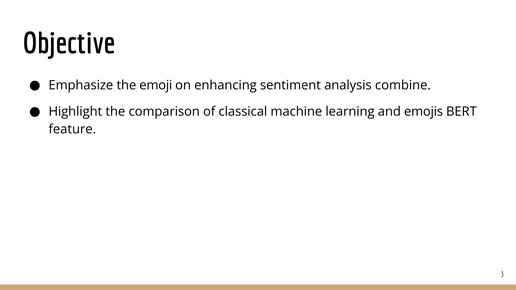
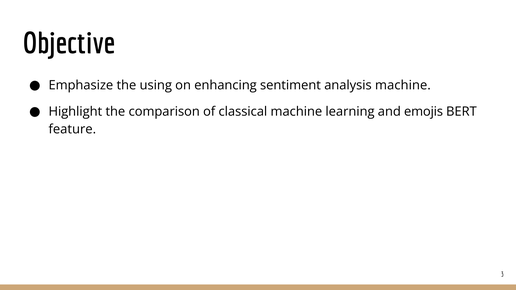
emoji: emoji -> using
analysis combine: combine -> machine
